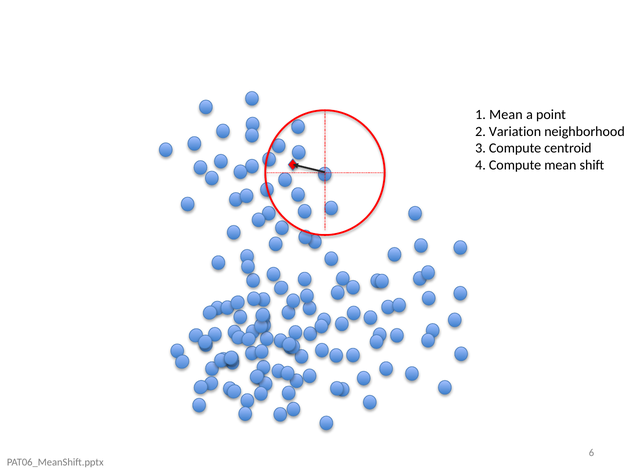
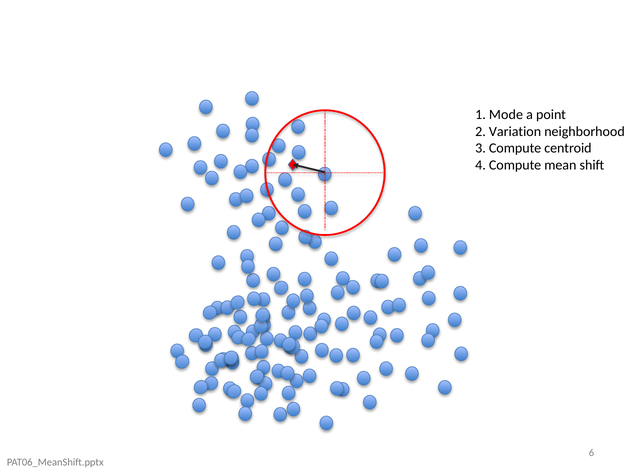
1 Mean: Mean -> Mode
